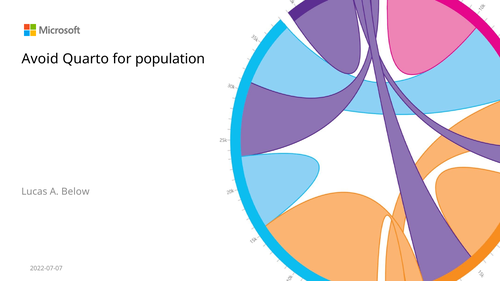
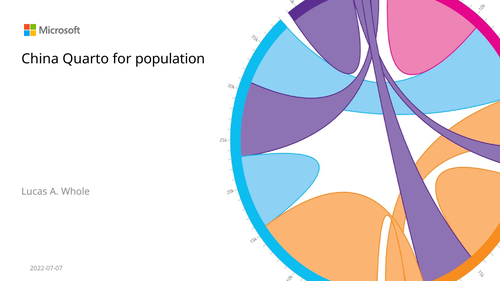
Avoid: Avoid -> China
Below: Below -> Whole
